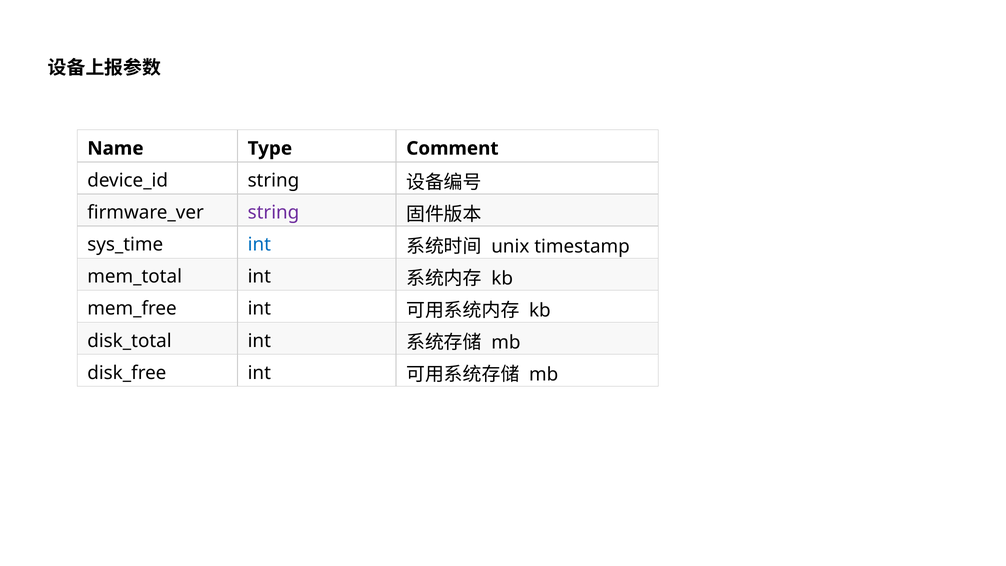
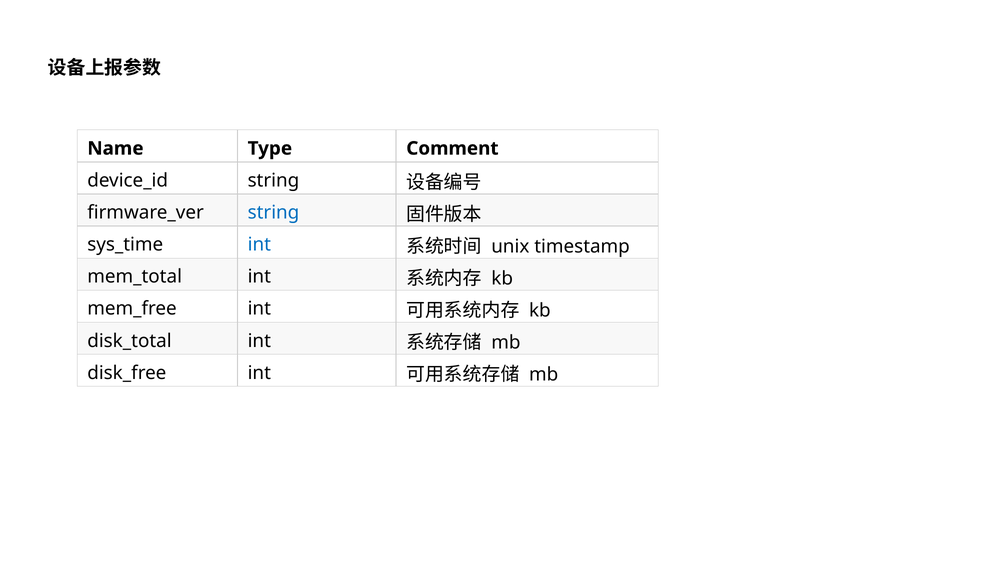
string at (274, 213) colour: purple -> blue
